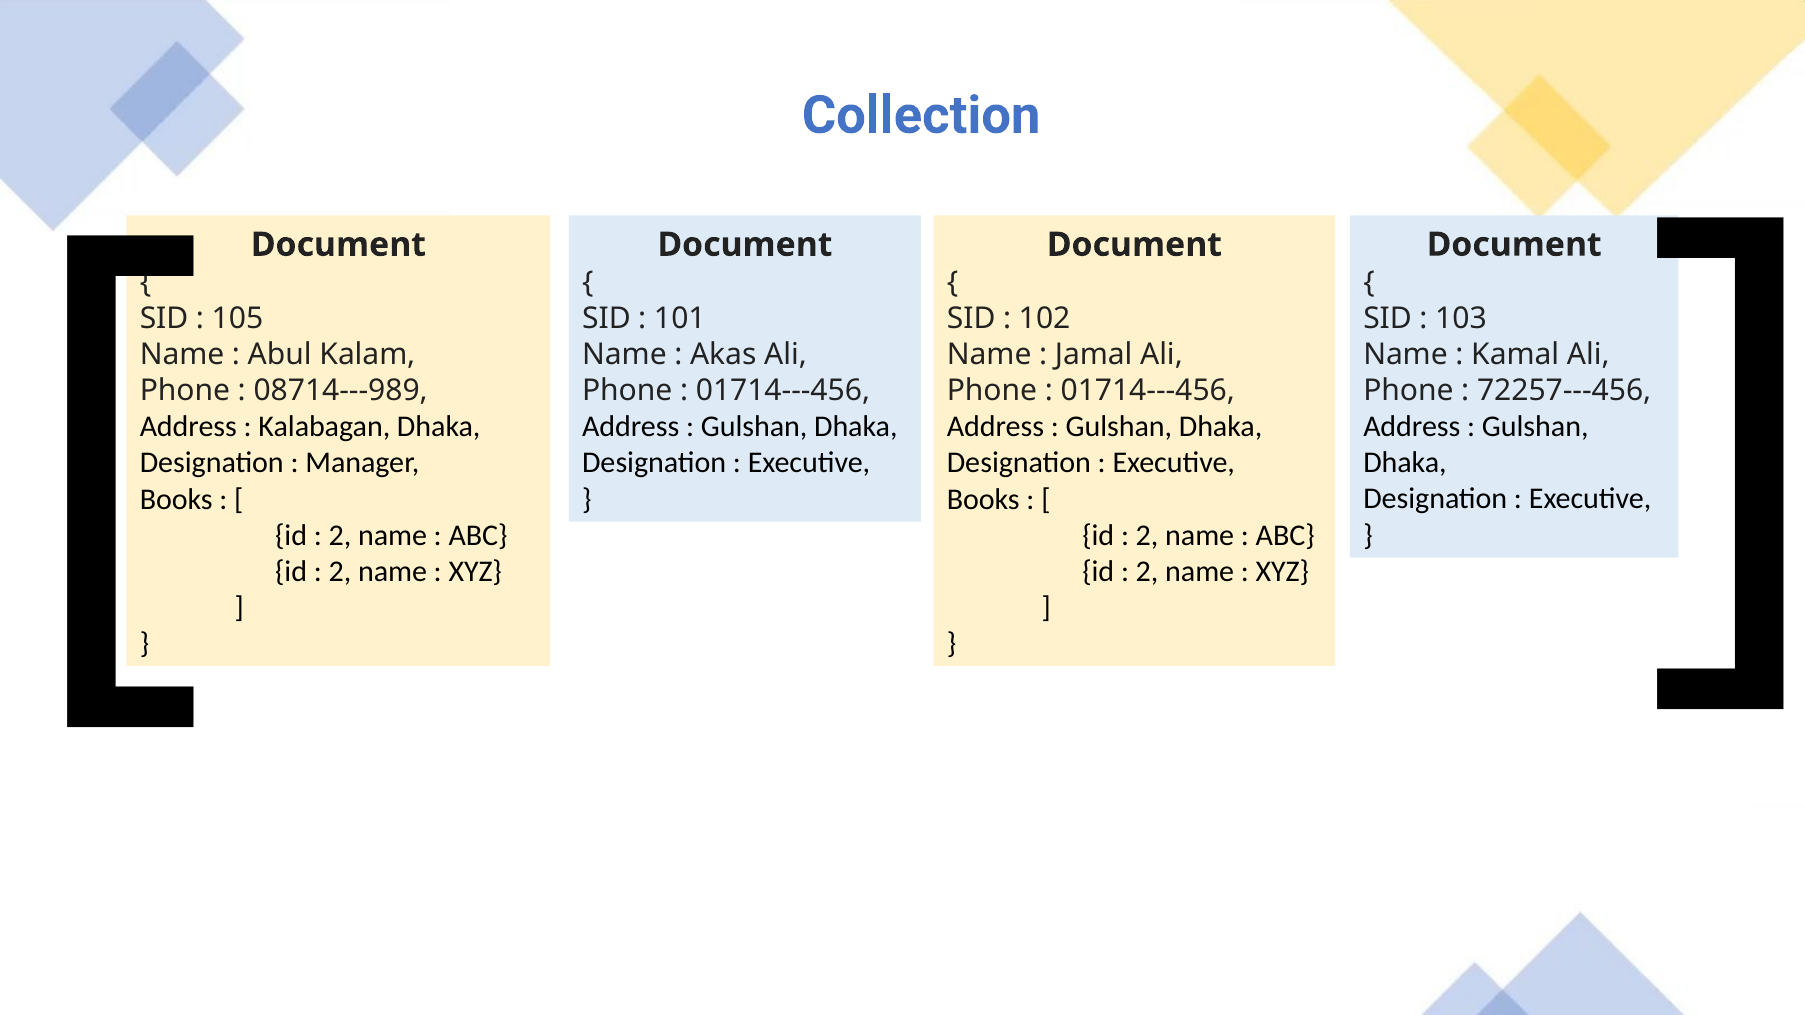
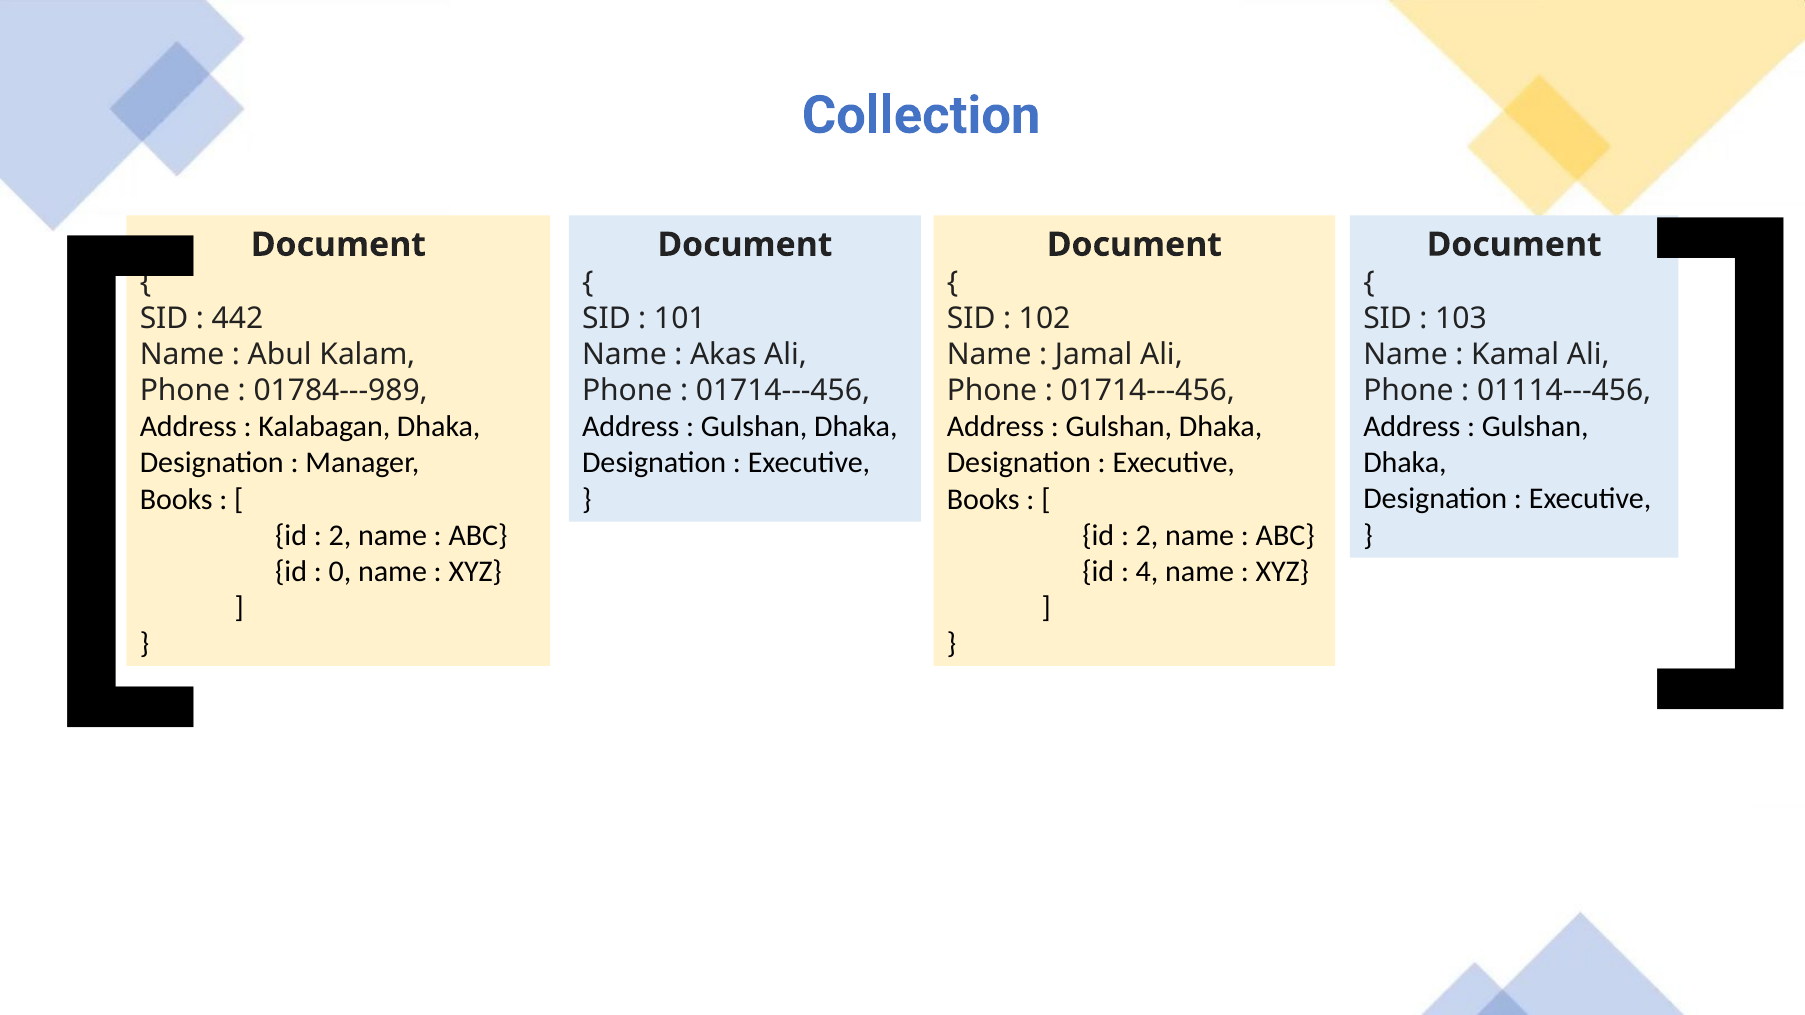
105: 105 -> 442
72257---456: 72257---456 -> 01114---456
08714---989: 08714---989 -> 01784---989
2 at (340, 571): 2 -> 0
2 at (1147, 571): 2 -> 4
